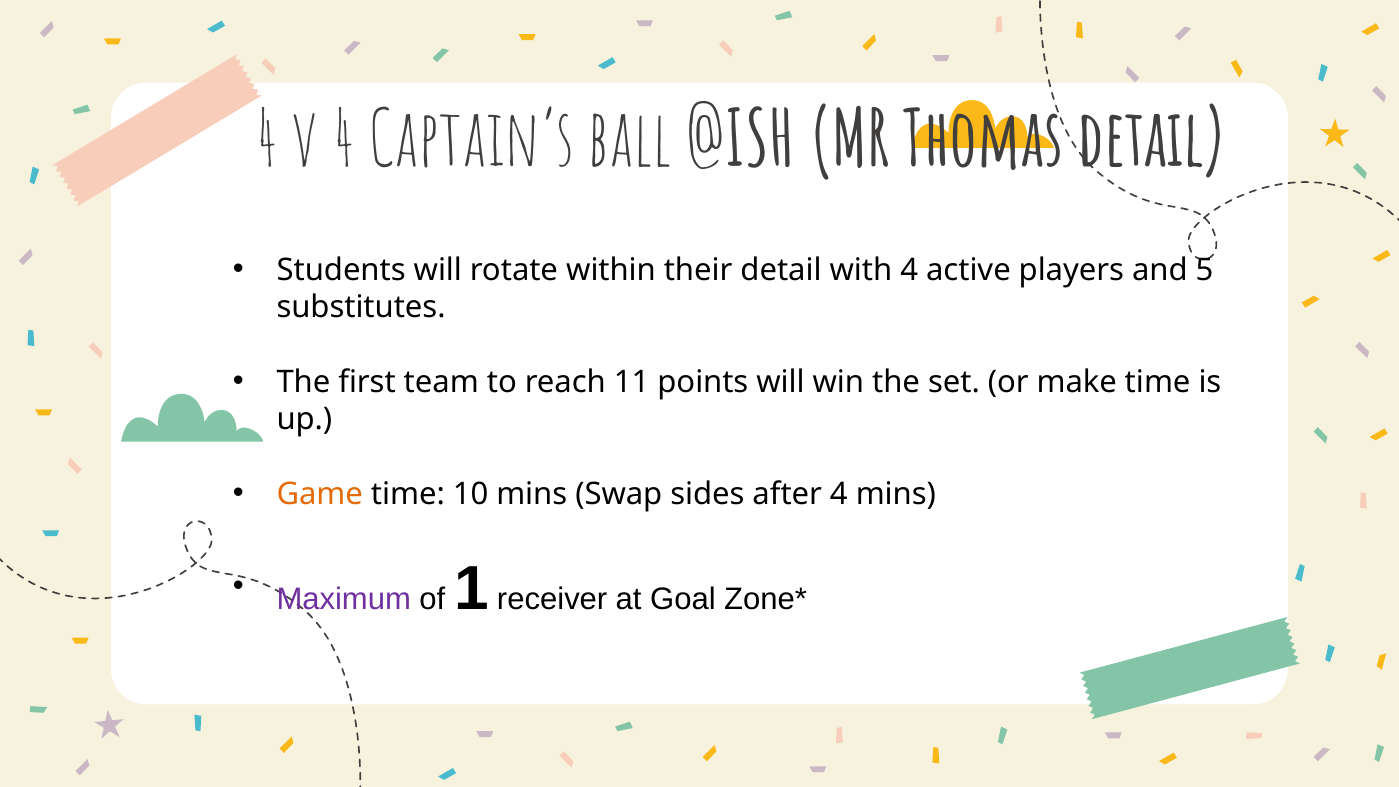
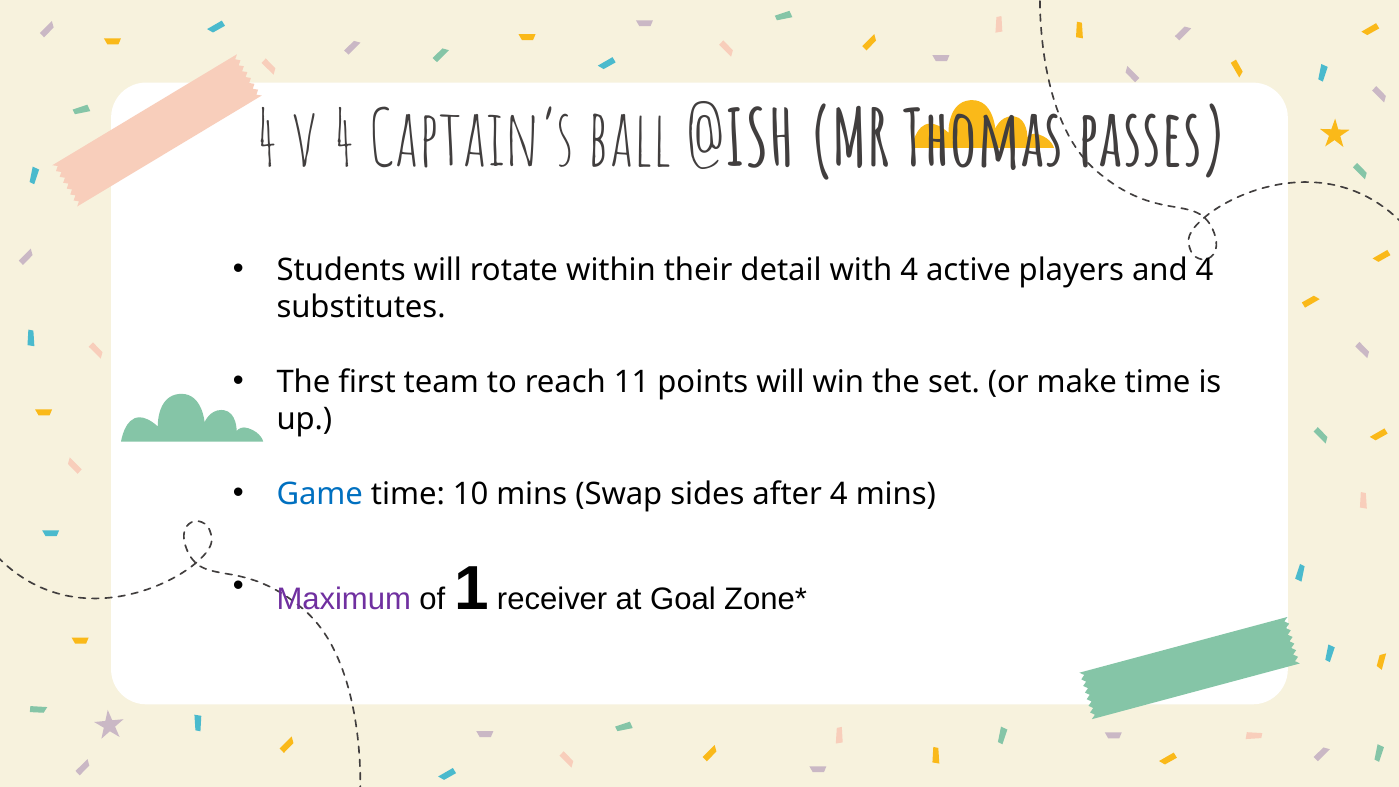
Thomas detail: detail -> passes
and 5: 5 -> 4
Game colour: orange -> blue
